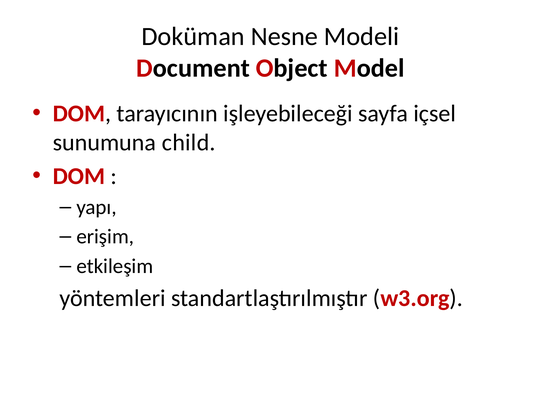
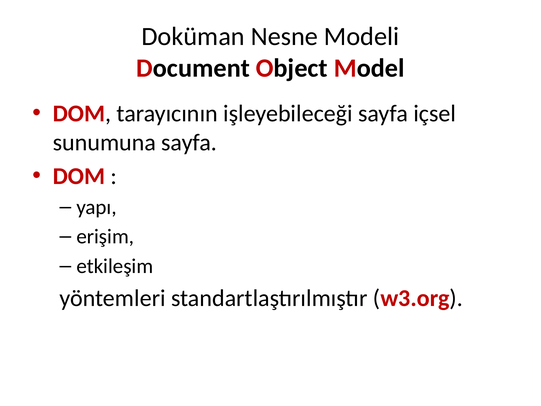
sunumuna child: child -> sayfa
